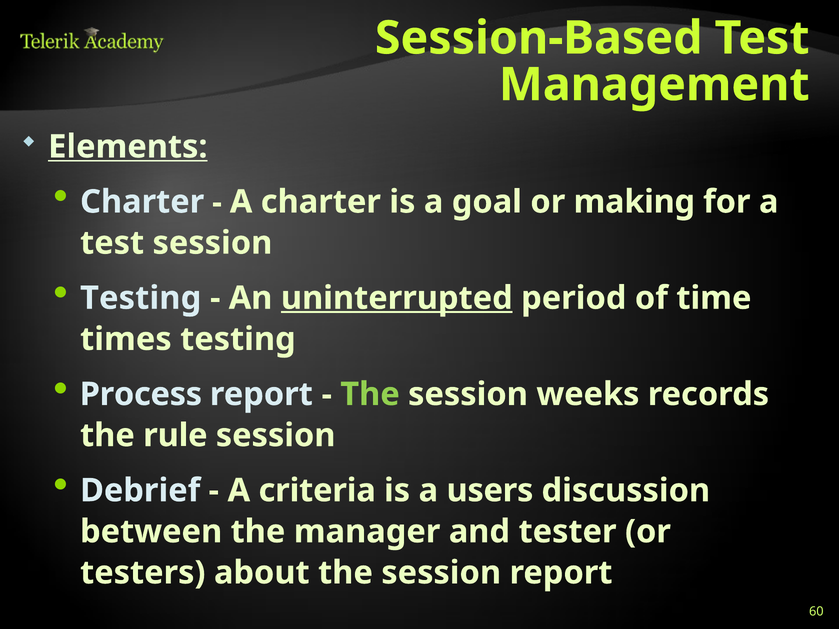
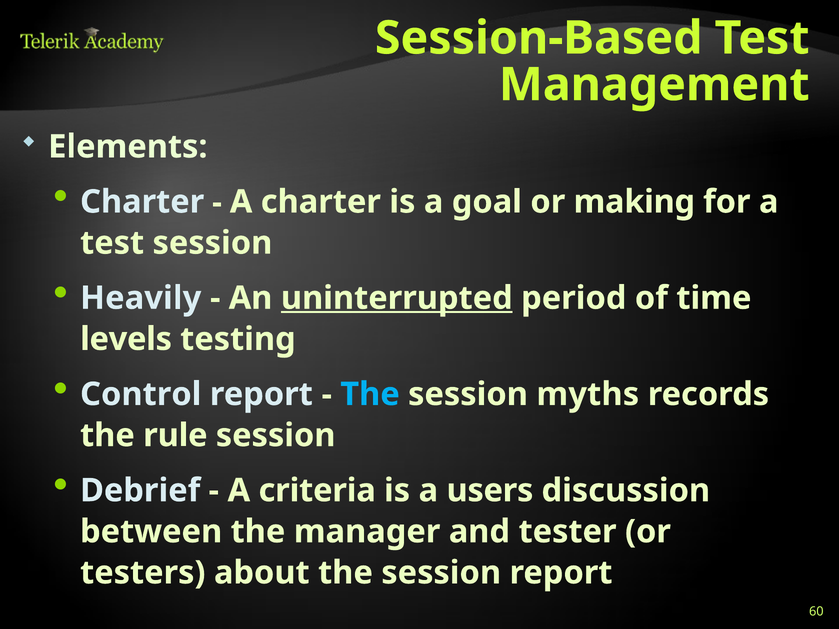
Elements underline: present -> none
Testing at (141, 298): Testing -> Heavily
times: times -> levels
Process: Process -> Control
The at (370, 394) colour: light green -> light blue
weeks: weeks -> myths
